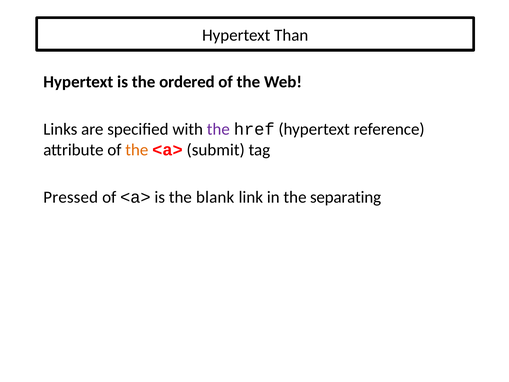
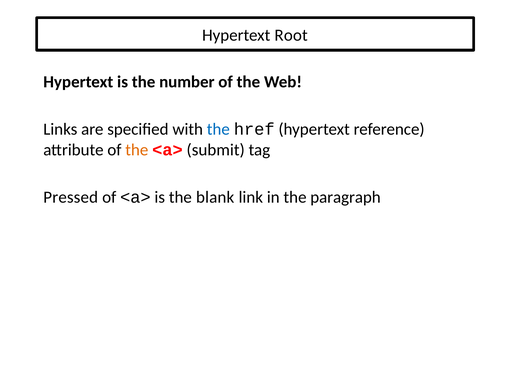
Than: Than -> Root
ordered: ordered -> number
the at (218, 129) colour: purple -> blue
separating: separating -> paragraph
